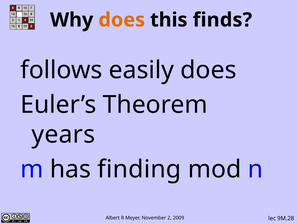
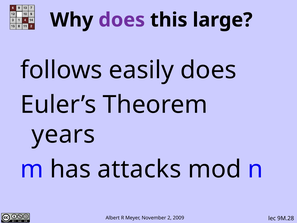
does at (122, 20) colour: orange -> purple
finds: finds -> large
finding: finding -> attacks
